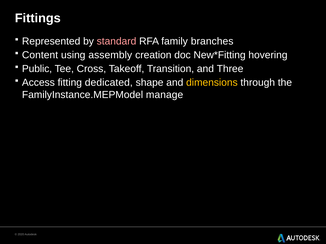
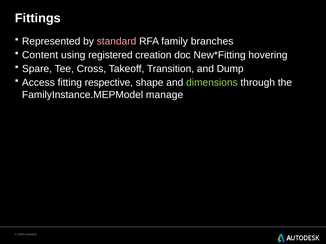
assembly: assembly -> registered
Public: Public -> Spare
Three: Three -> Dump
dedicated: dedicated -> respective
dimensions colour: yellow -> light green
